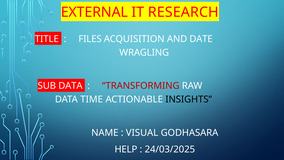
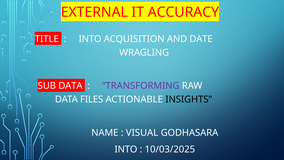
RESEARCH: RESEARCH -> ACCURACY
FILES at (90, 39): FILES -> INTO
TRANSFORMING colour: red -> purple
TIME: TIME -> FILES
HELP at (126, 149): HELP -> INTO
24/03/2025: 24/03/2025 -> 10/03/2025
